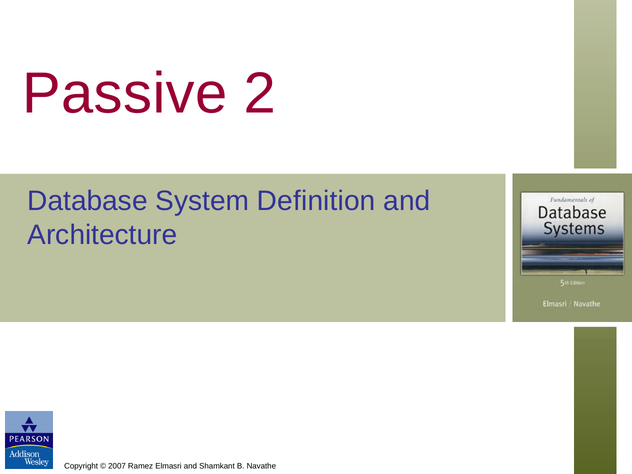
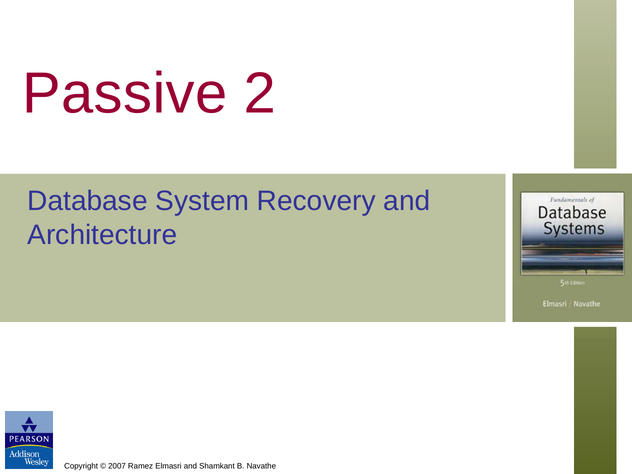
Definition: Definition -> Recovery
